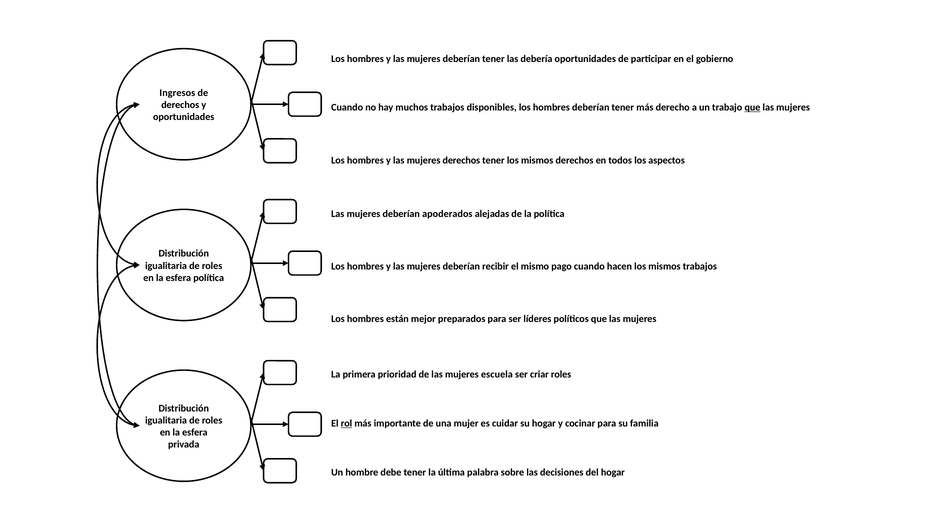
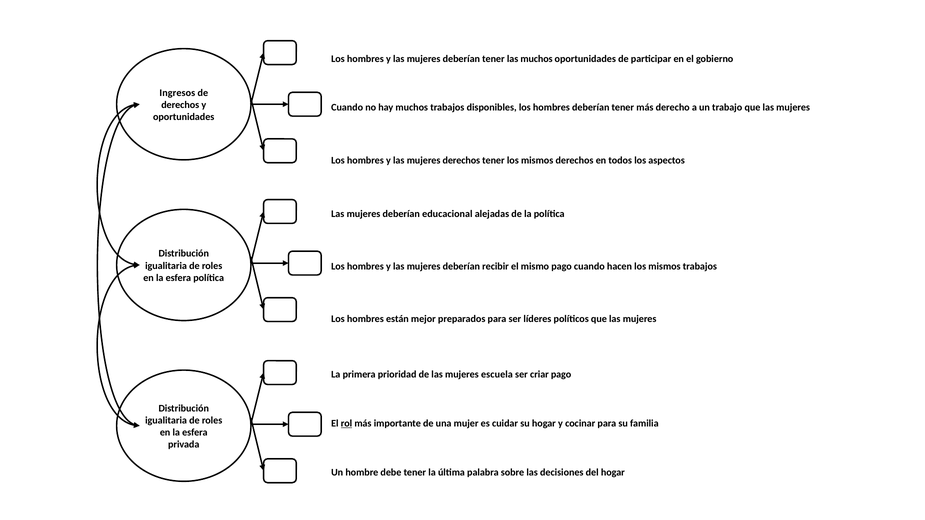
las debería: debería -> muchos
que at (752, 108) underline: present -> none
apoderados: apoderados -> educacional
criar roles: roles -> pago
